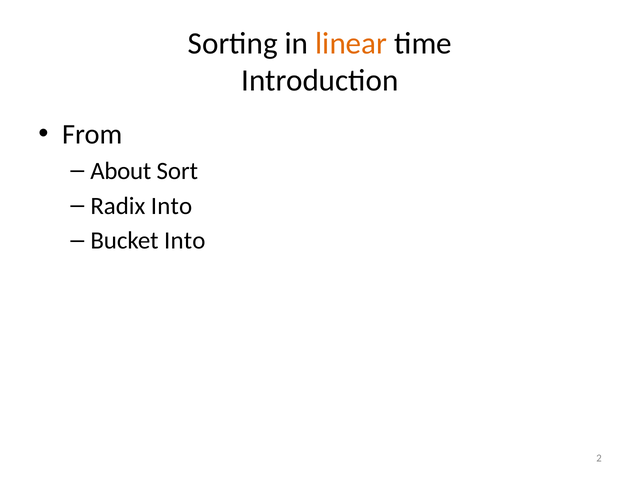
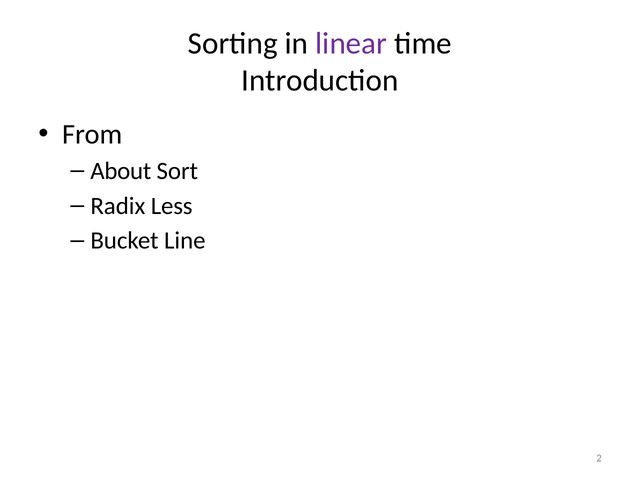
linear colour: orange -> purple
Radix Into: Into -> Less
Bucket Into: Into -> Line
